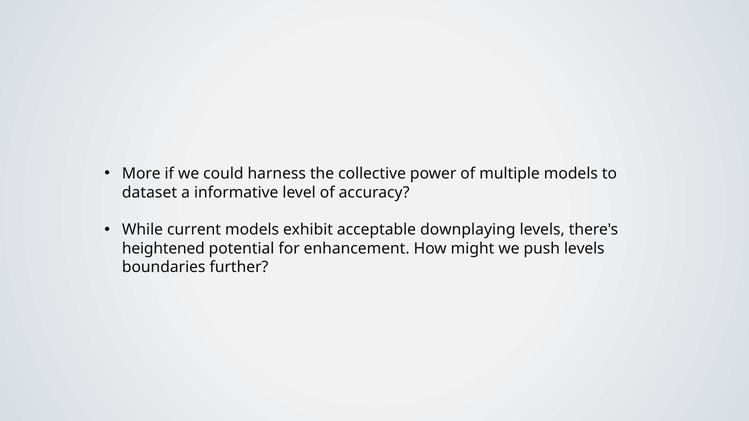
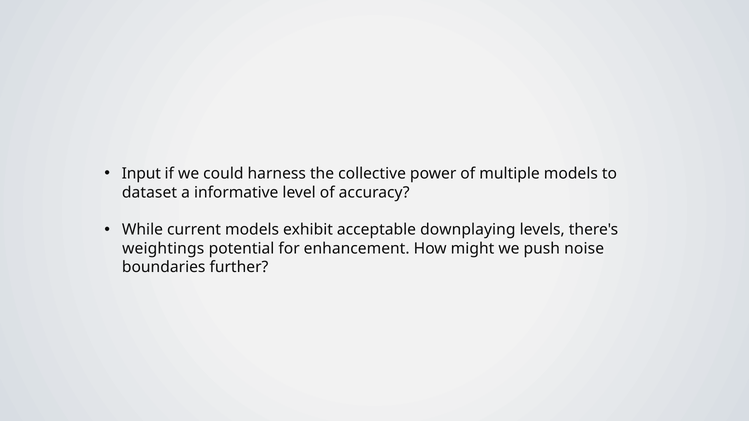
More: More -> Input
heightened: heightened -> weightings
push levels: levels -> noise
